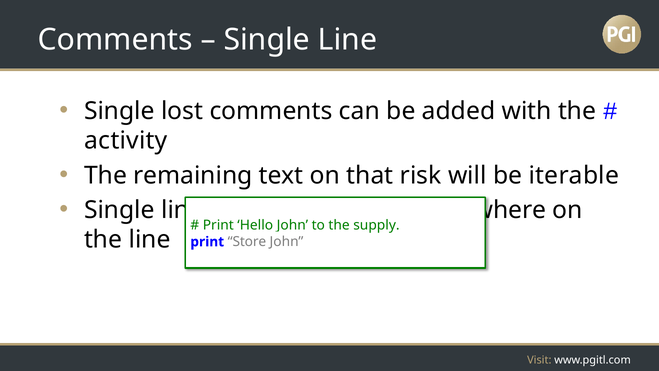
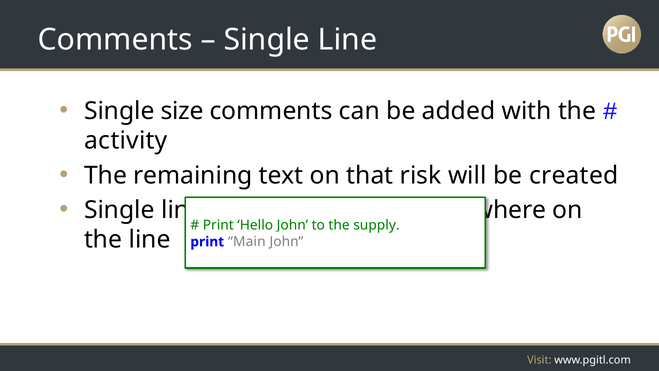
lost: lost -> size
iterable: iterable -> created
Store: Store -> Main
